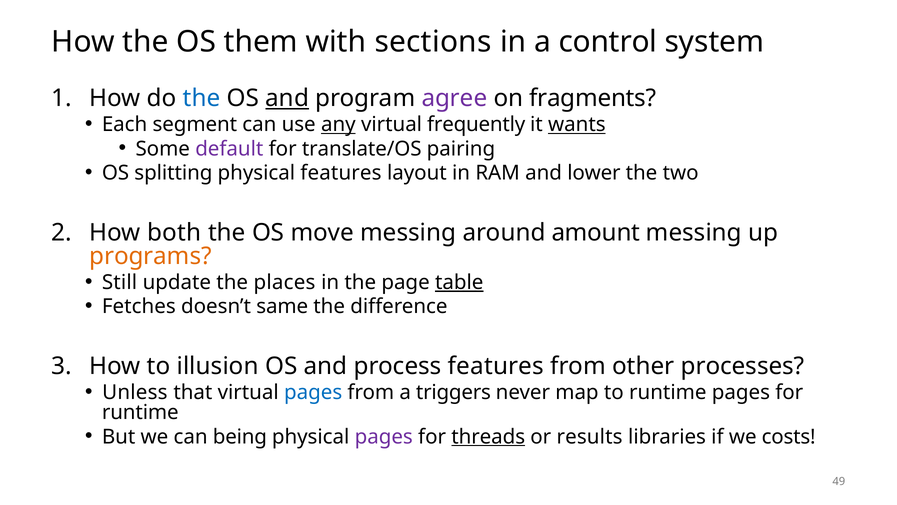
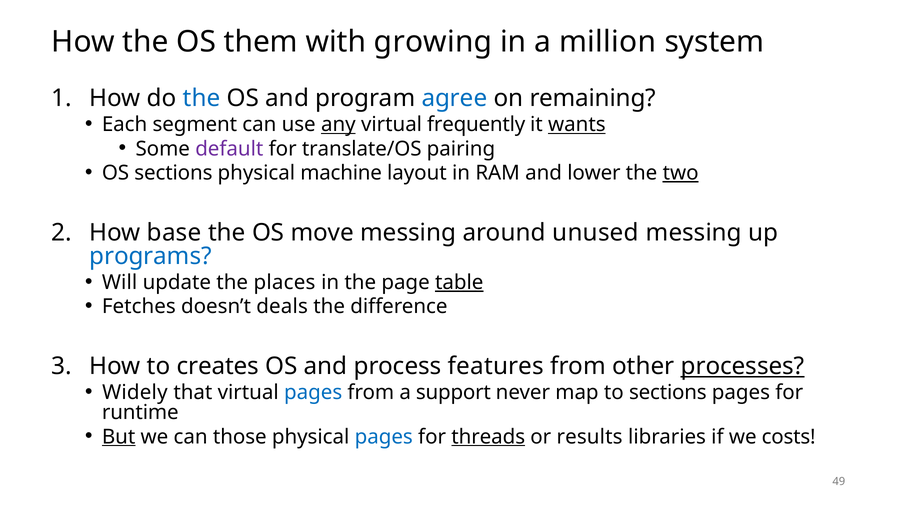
sections: sections -> growing
control: control -> million
and at (287, 98) underline: present -> none
agree colour: purple -> blue
fragments: fragments -> remaining
OS splitting: splitting -> sections
physical features: features -> machine
two underline: none -> present
both: both -> base
amount: amount -> unused
programs colour: orange -> blue
Still: Still -> Will
same: same -> deals
illusion: illusion -> creates
processes underline: none -> present
Unless: Unless -> Widely
triggers: triggers -> support
to runtime: runtime -> sections
But underline: none -> present
being: being -> those
pages at (384, 436) colour: purple -> blue
